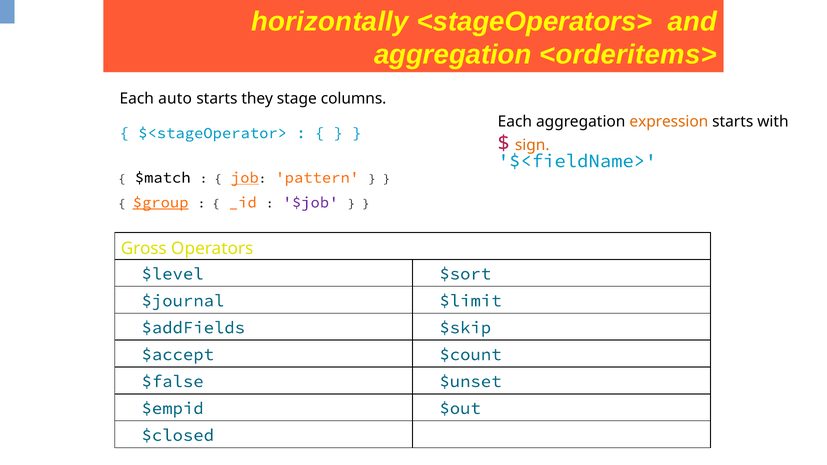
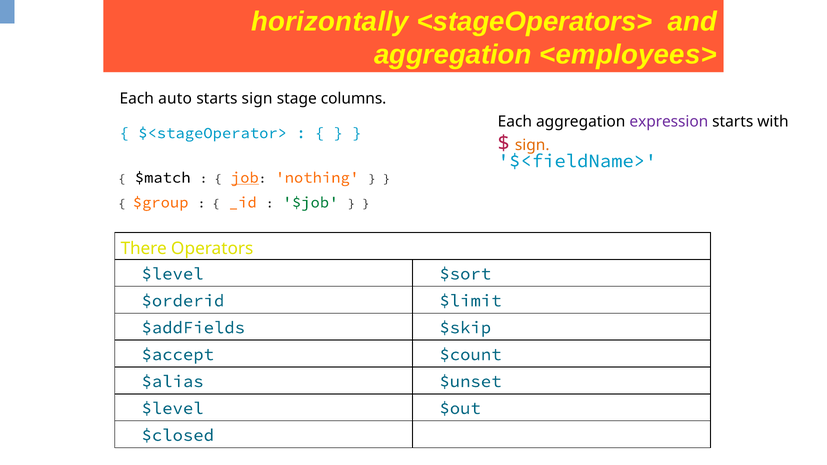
<orderitems>: <orderitems> -> <employees>
starts they: they -> sign
expression colour: orange -> purple
pattern: pattern -> nothing
$group underline: present -> none
$job colour: purple -> green
Gross: Gross -> There
$journal: $journal -> $orderid
$false: $false -> $alias
$empid at (173, 408): $empid -> $level
